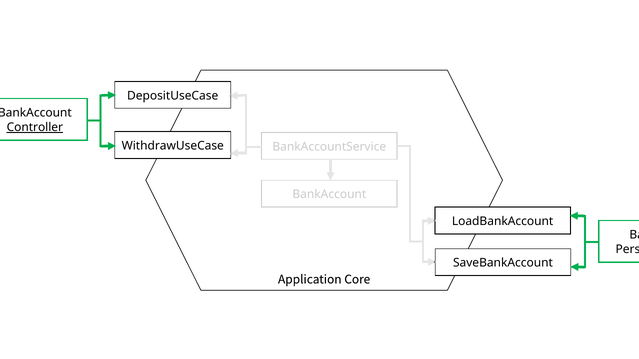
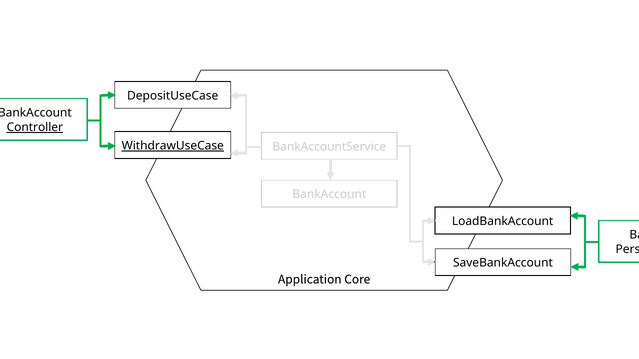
WithdrawUseCase underline: none -> present
